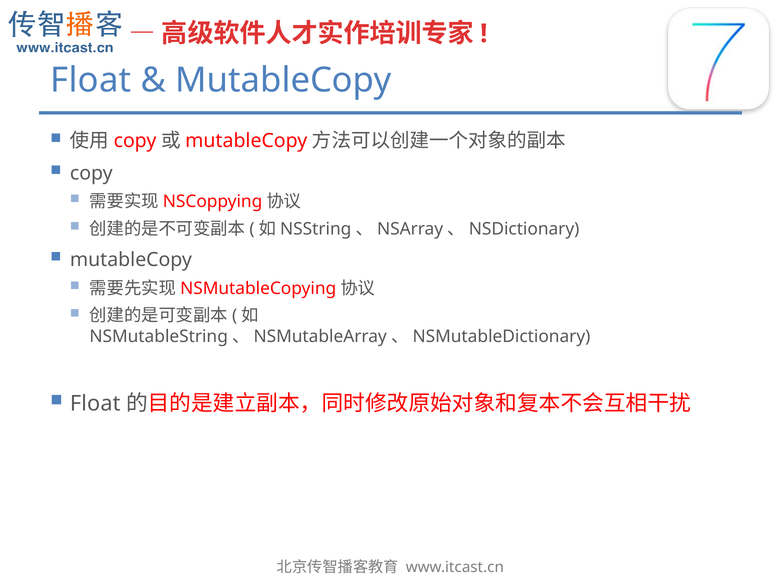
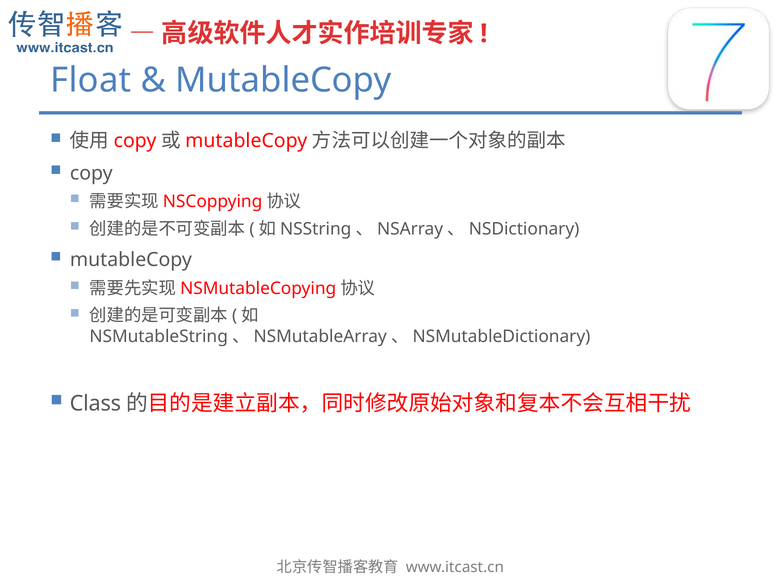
Float at (95, 403): Float -> Class
